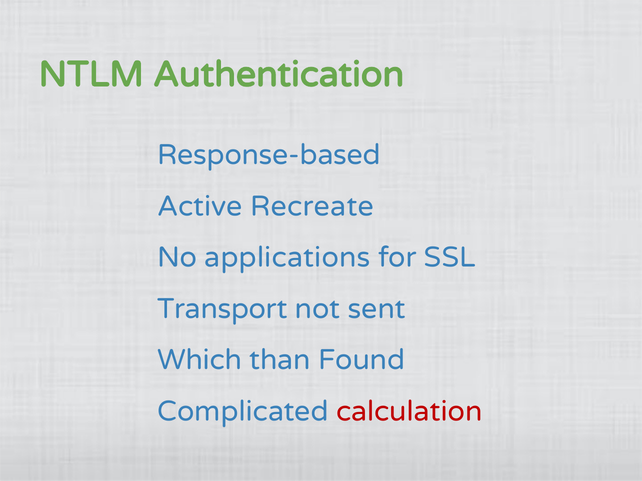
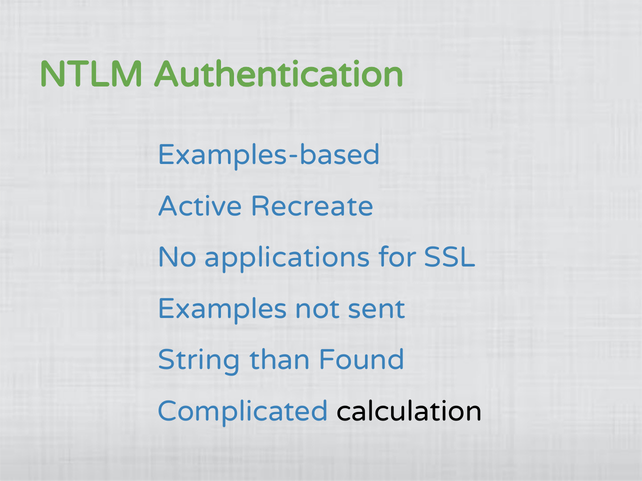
Response-based: Response-based -> Examples-based
Transport: Transport -> Examples
Which: Which -> String
calculation colour: red -> black
